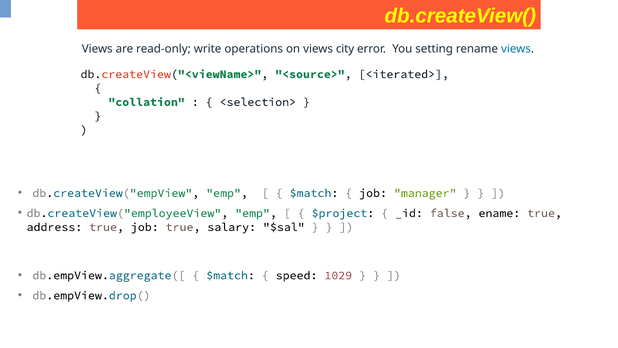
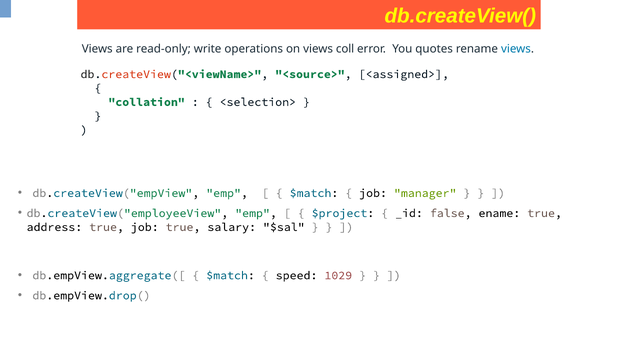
city: city -> coll
setting: setting -> quotes
<iterated>: <iterated> -> <assigned>
